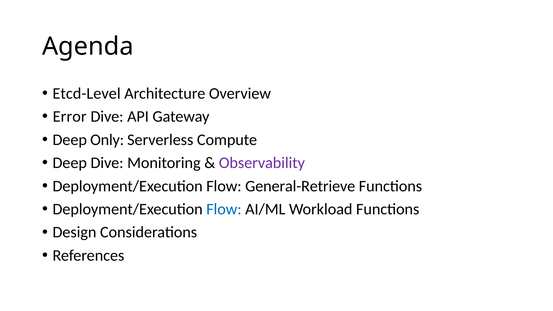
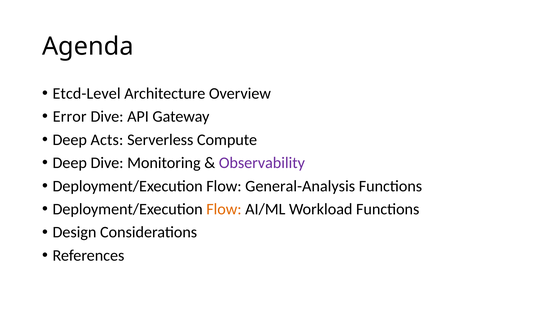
Only: Only -> Acts
General-Retrieve: General-Retrieve -> General-Analysis
Flow at (224, 209) colour: blue -> orange
